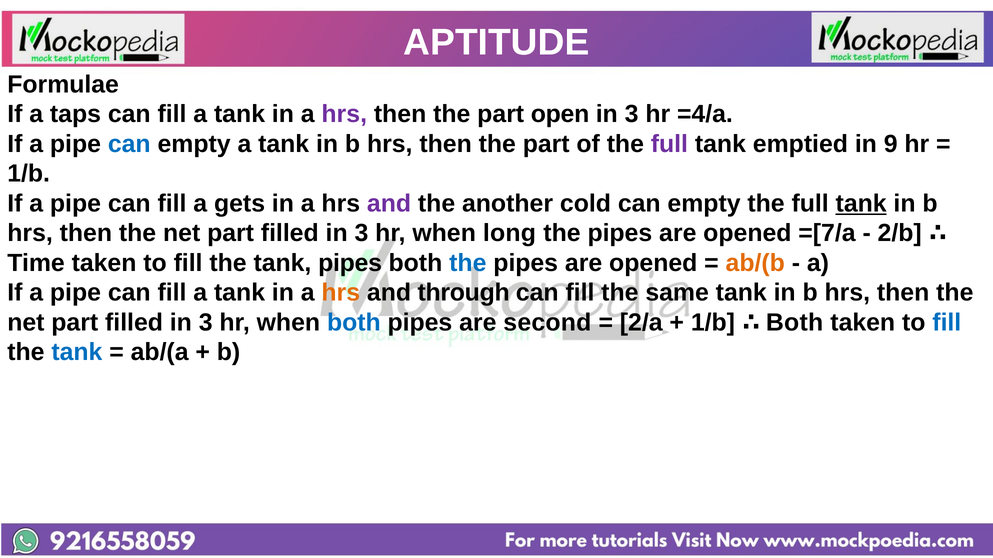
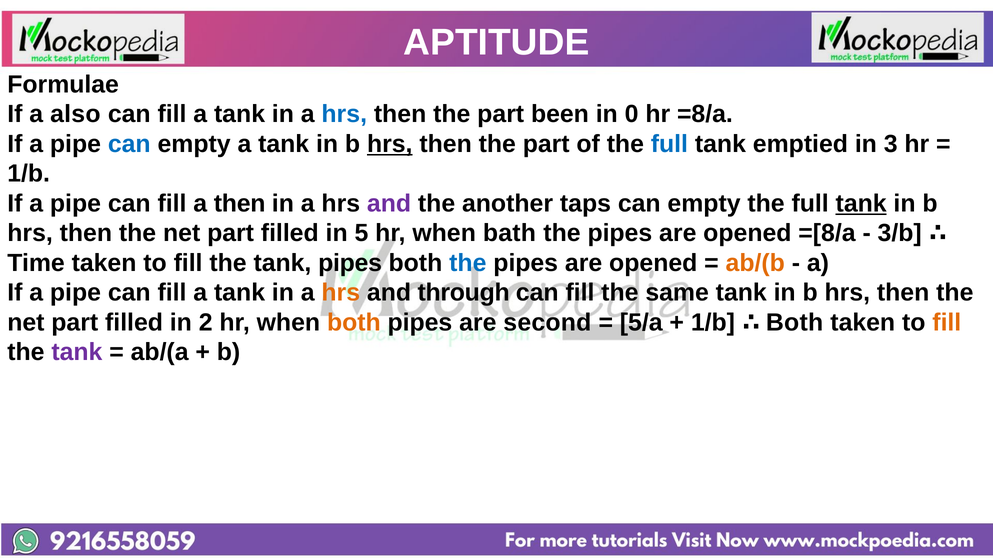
taps: taps -> also
hrs at (344, 114) colour: purple -> blue
open: open -> been
3 at (632, 114): 3 -> 0
=4/a: =4/a -> =8/a
hrs at (390, 144) underline: none -> present
full at (669, 144) colour: purple -> blue
9: 9 -> 3
a gets: gets -> then
cold: cold -> taps
3 at (361, 233): 3 -> 5
long: long -> bath
=[7/a: =[7/a -> =[8/a
2/b: 2/b -> 3/b
3 at (206, 323): 3 -> 2
both at (354, 323) colour: blue -> orange
2/a: 2/a -> 5/a
fill at (947, 323) colour: blue -> orange
tank at (77, 353) colour: blue -> purple
